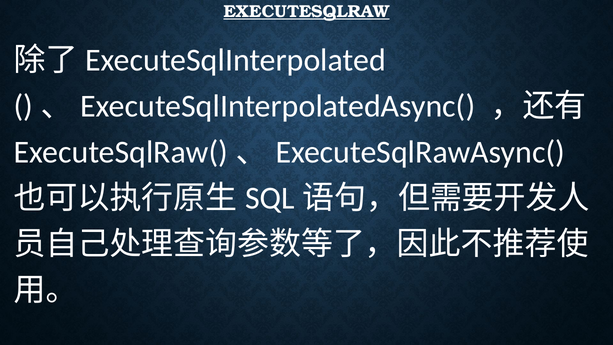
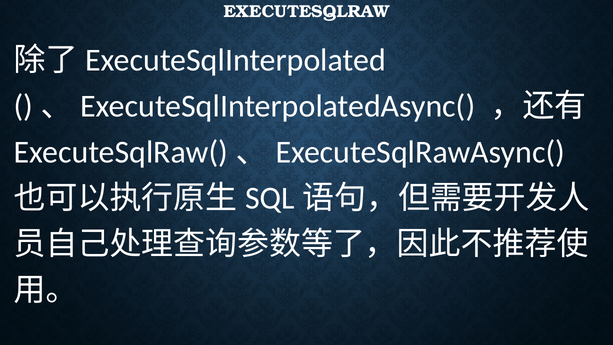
EXECUTESQLRAW underline: present -> none
